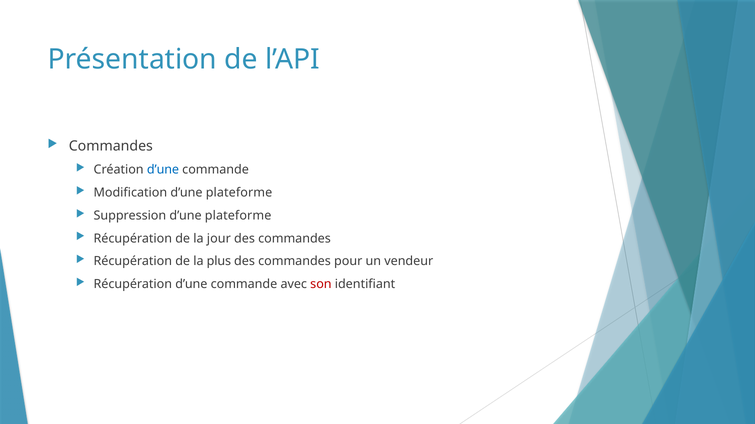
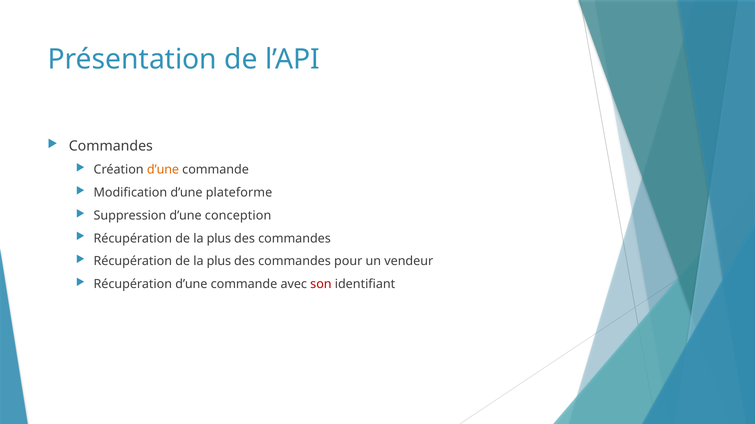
d’une at (163, 170) colour: blue -> orange
Suppression d’une plateforme: plateforme -> conception
jour at (219, 239): jour -> plus
